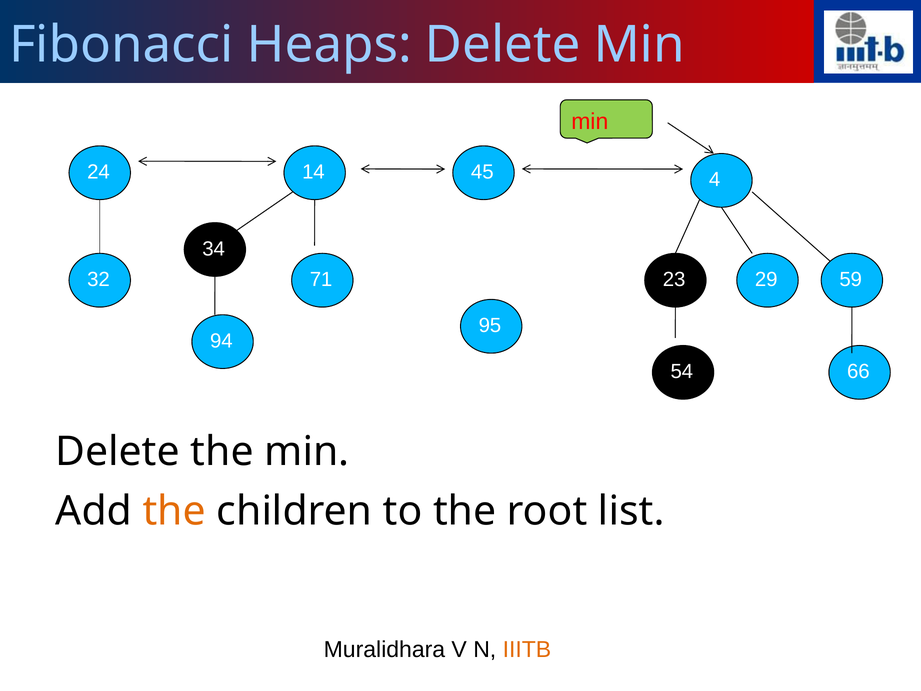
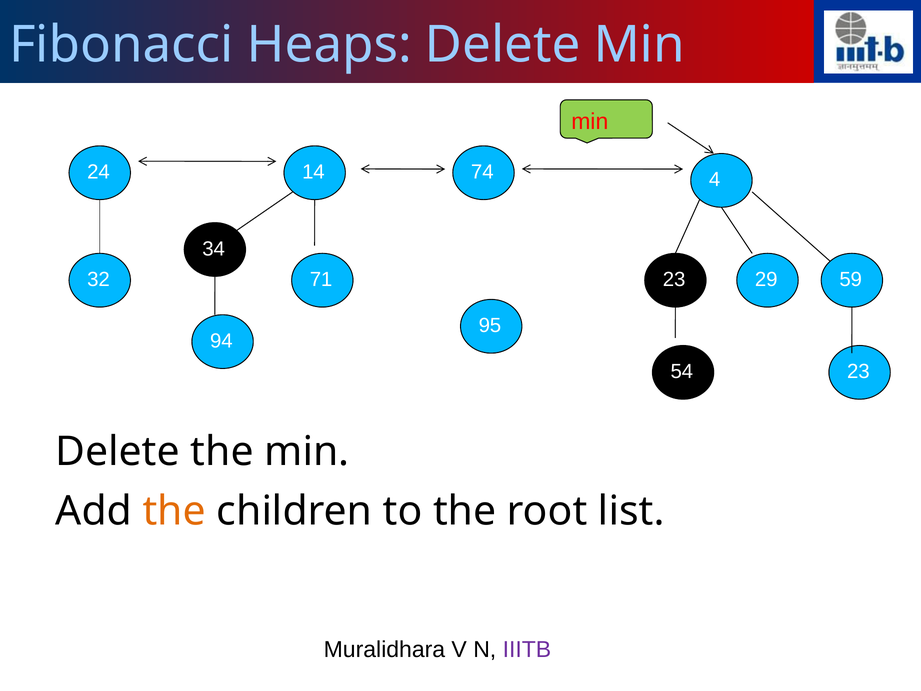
45: 45 -> 74
54 66: 66 -> 23
IIITB colour: orange -> purple
